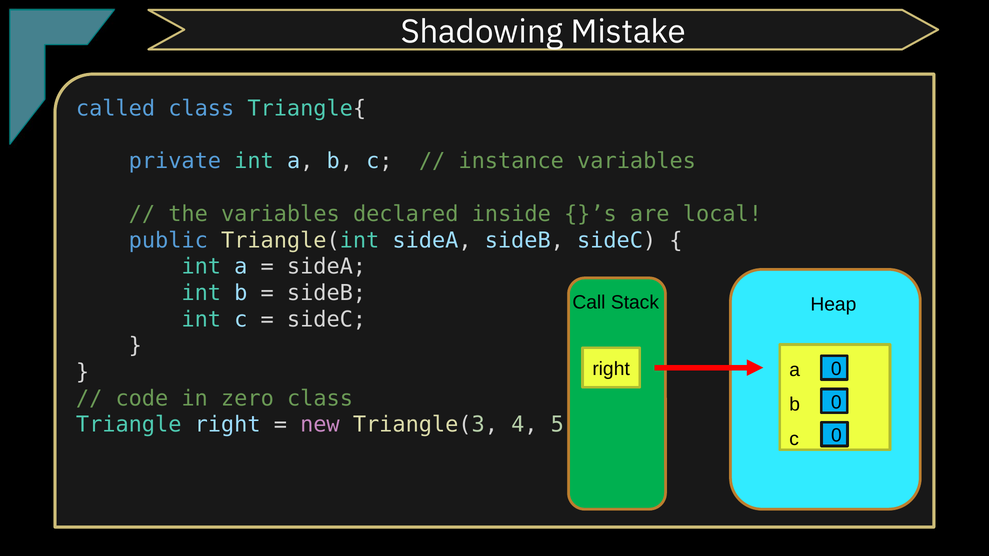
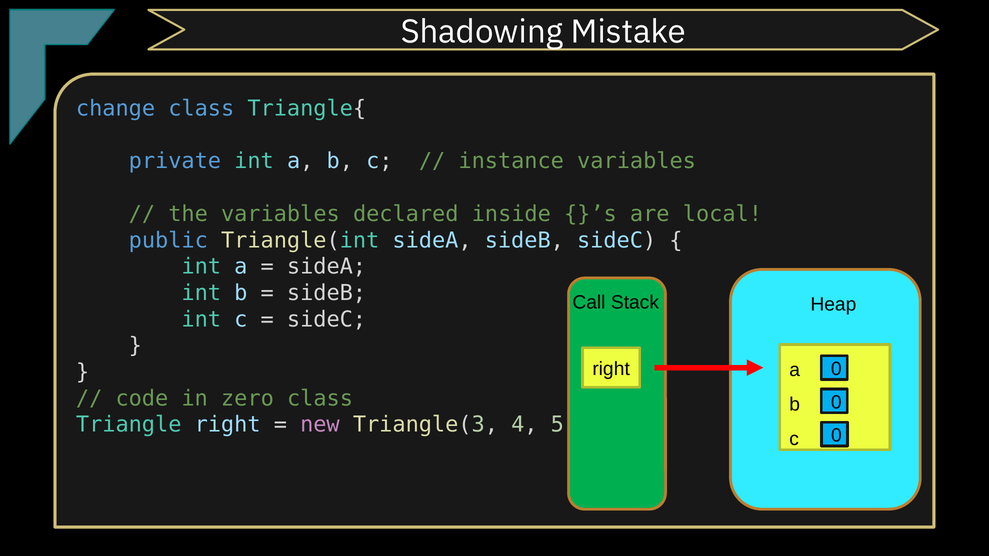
called: called -> change
